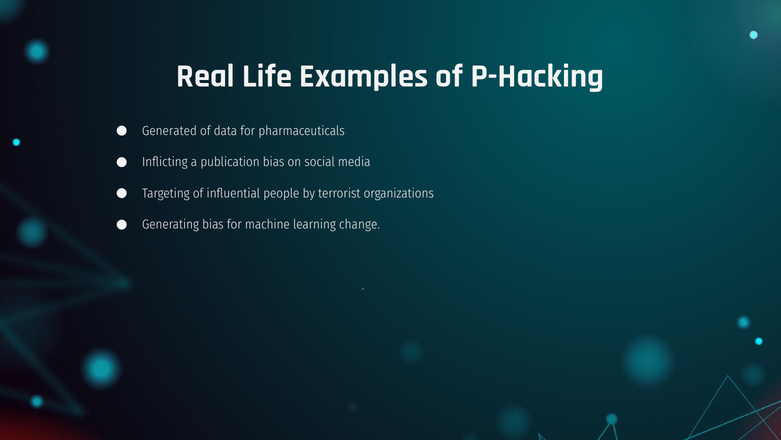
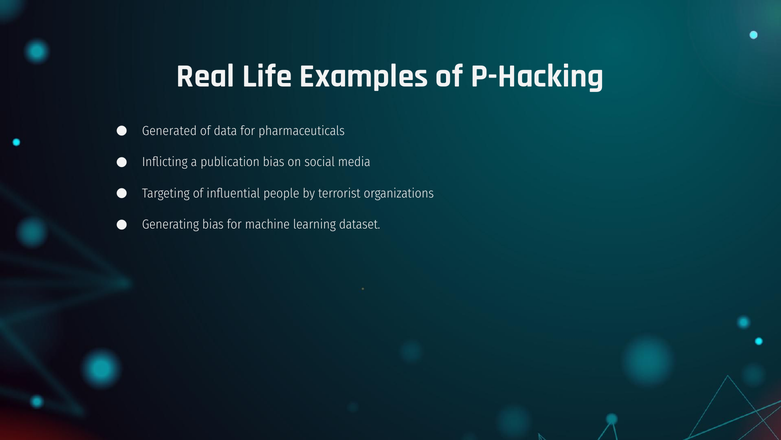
change: change -> dataset
